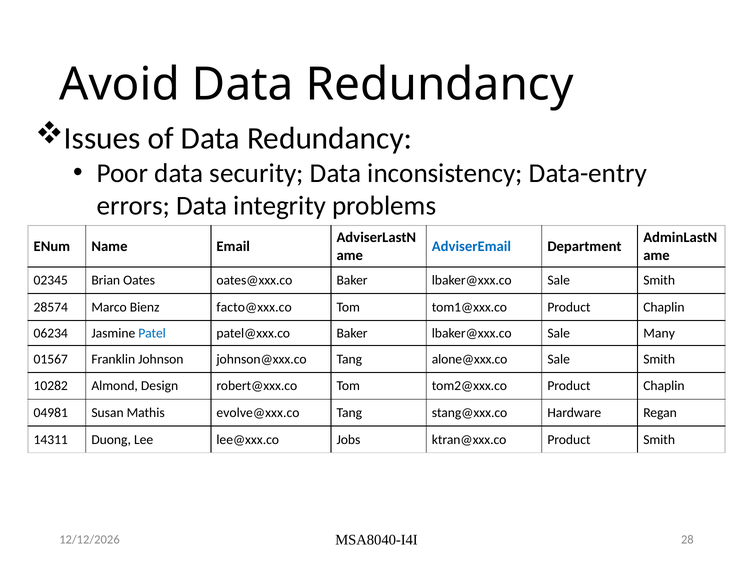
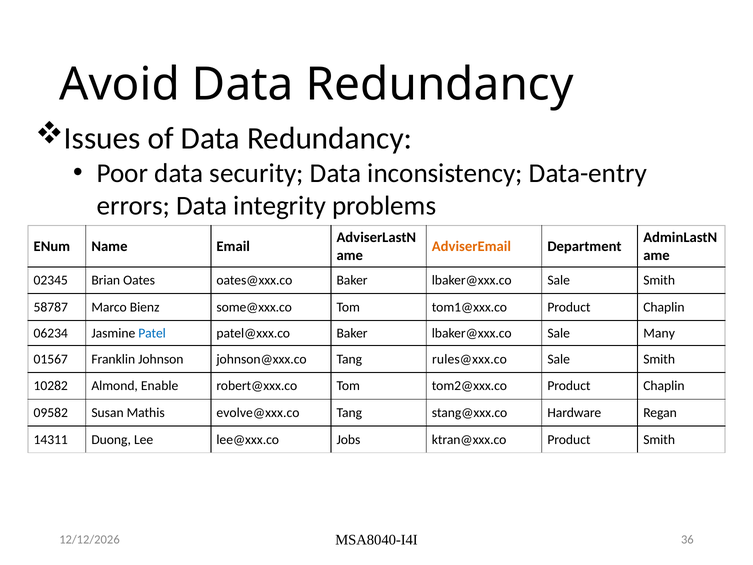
AdviserEmail colour: blue -> orange
28574: 28574 -> 58787
facto@xxx.co: facto@xxx.co -> some@xxx.co
alone@xxx.co: alone@xxx.co -> rules@xxx.co
Design: Design -> Enable
04981: 04981 -> 09582
28: 28 -> 36
